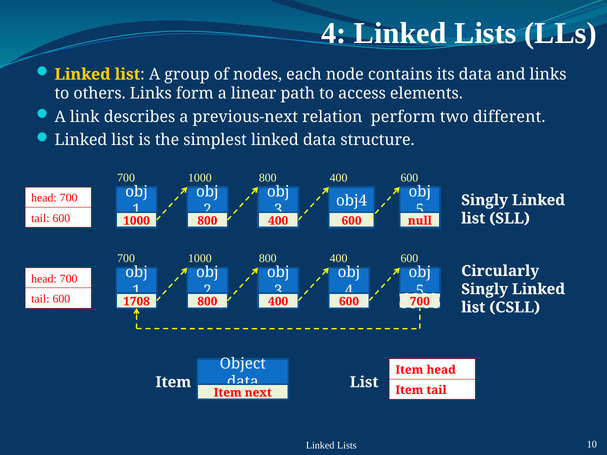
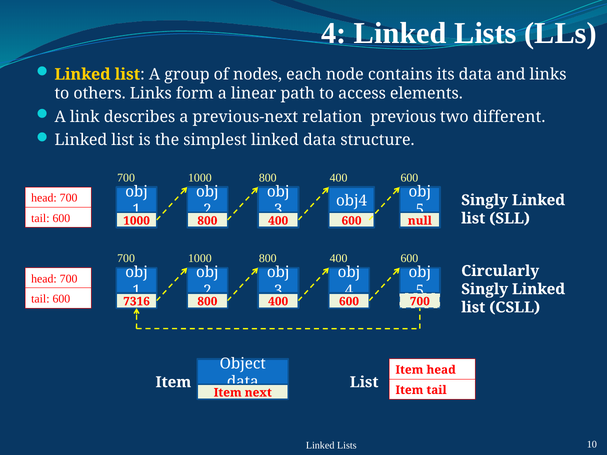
perform: perform -> previous
1708: 1708 -> 7316
